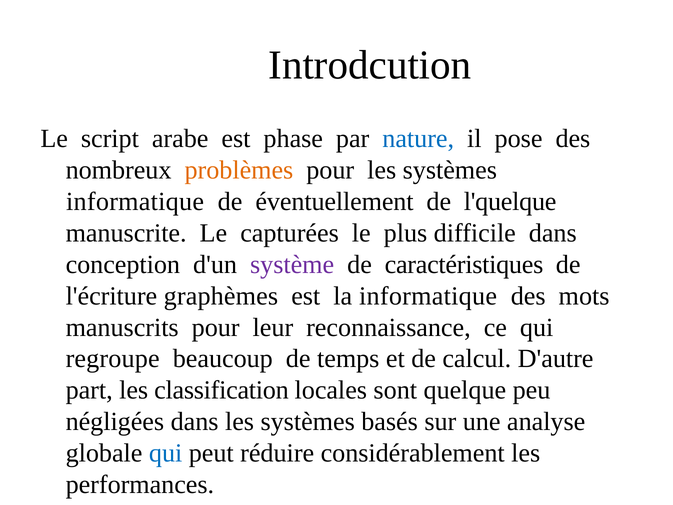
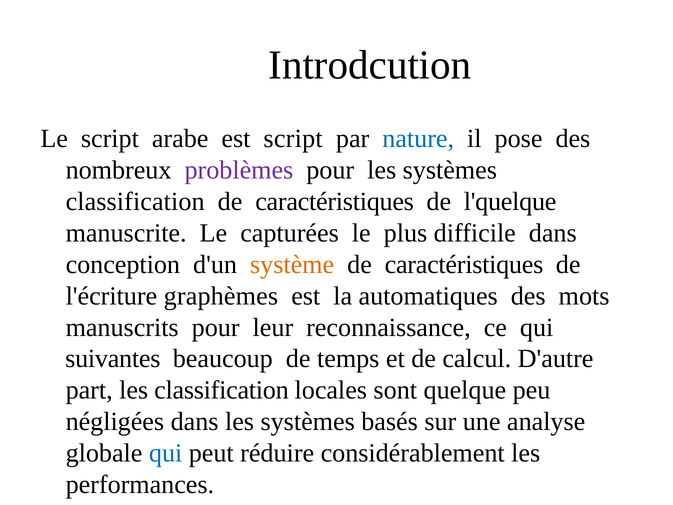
est phase: phase -> script
problèmes colour: orange -> purple
informatique at (135, 202): informatique -> classification
éventuellement at (335, 202): éventuellement -> caractéristiques
système colour: purple -> orange
la informatique: informatique -> automatiques
regroupe: regroupe -> suivantes
